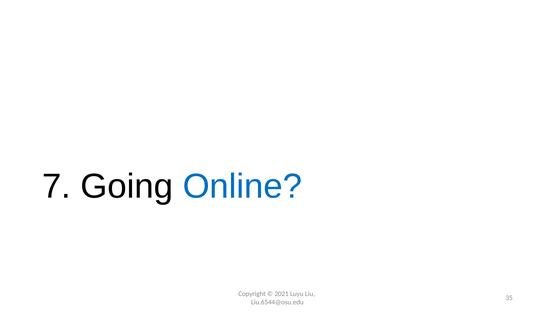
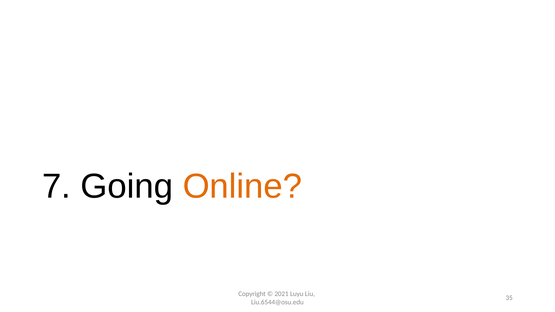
Online colour: blue -> orange
